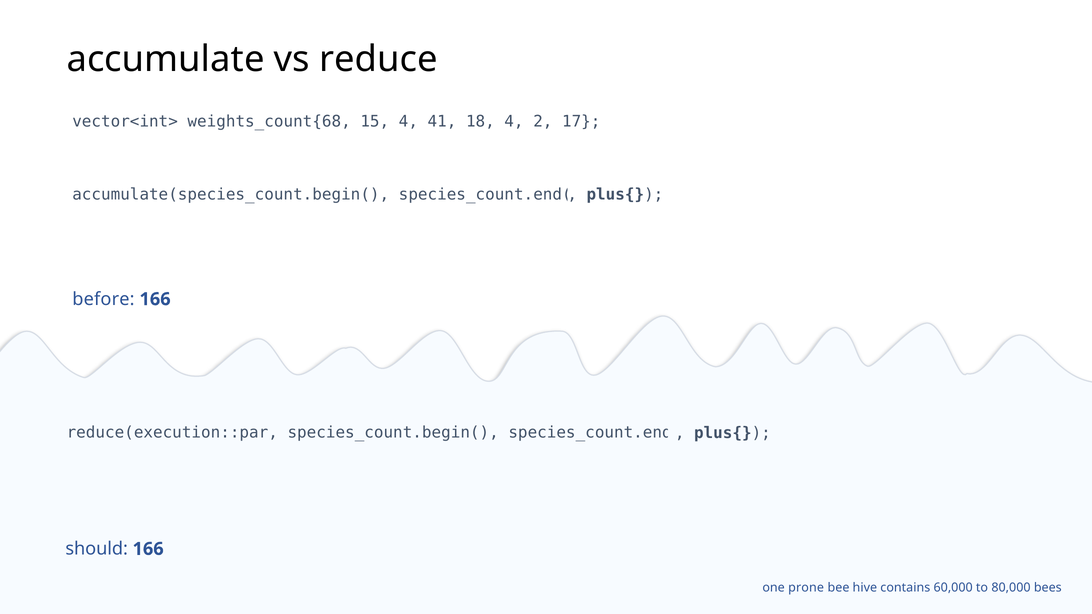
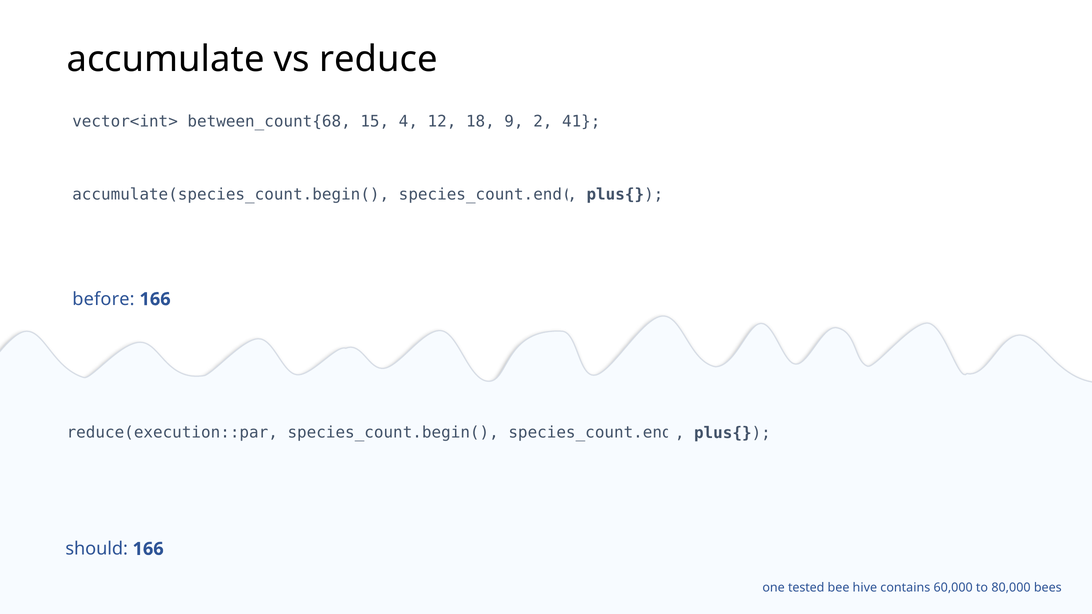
weights_count{68: weights_count{68 -> between_count{68
41: 41 -> 12
18 4: 4 -> 9
17: 17 -> 41
prone: prone -> tested
